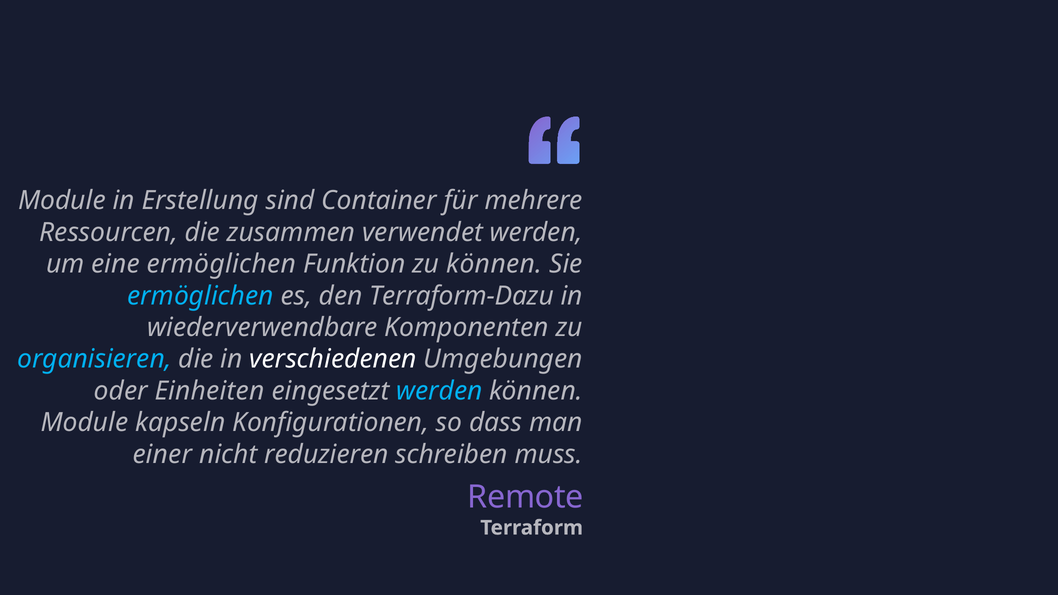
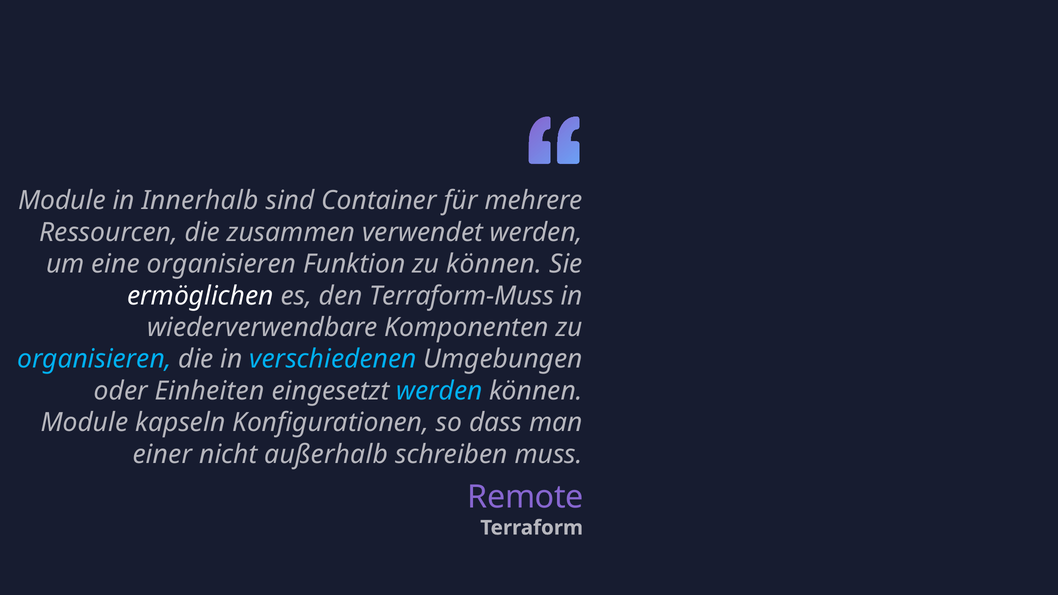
Erstellung: Erstellung -> Innerhalb
eine ermöglichen: ermöglichen -> organisieren
ermöglichen at (200, 296) colour: light blue -> white
Terraform-Dazu: Terraform-Dazu -> Terraform-Muss
verschiedenen colour: white -> light blue
reduzieren: reduzieren -> außerhalb
